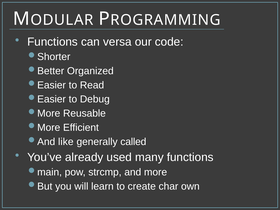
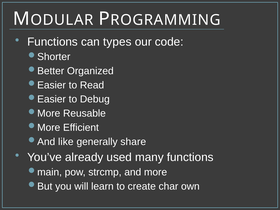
versa: versa -> types
called: called -> share
